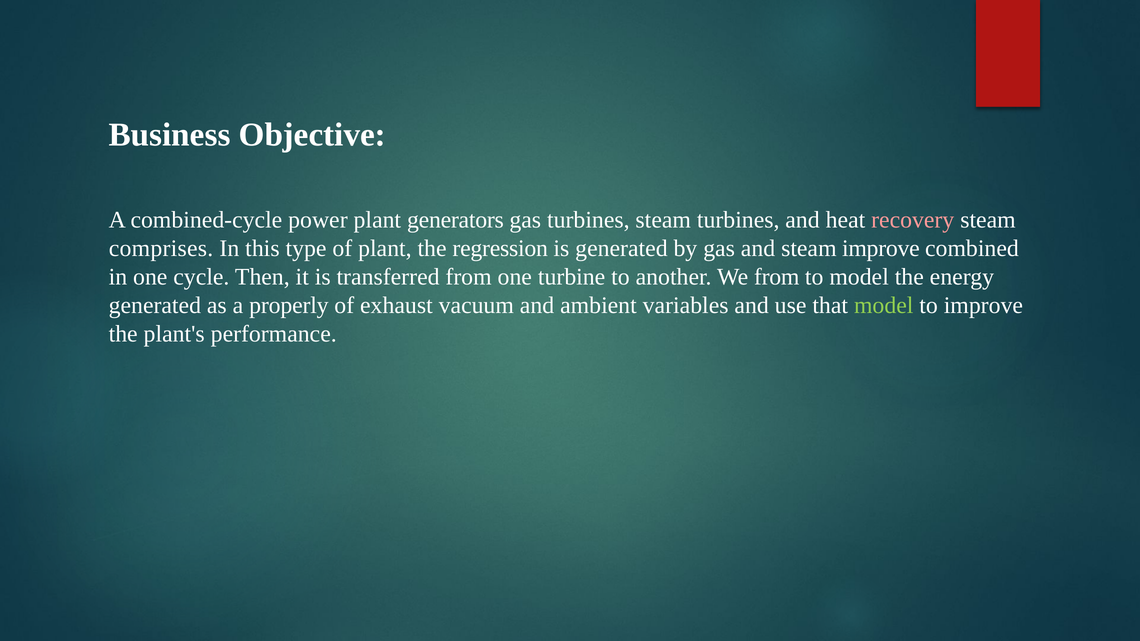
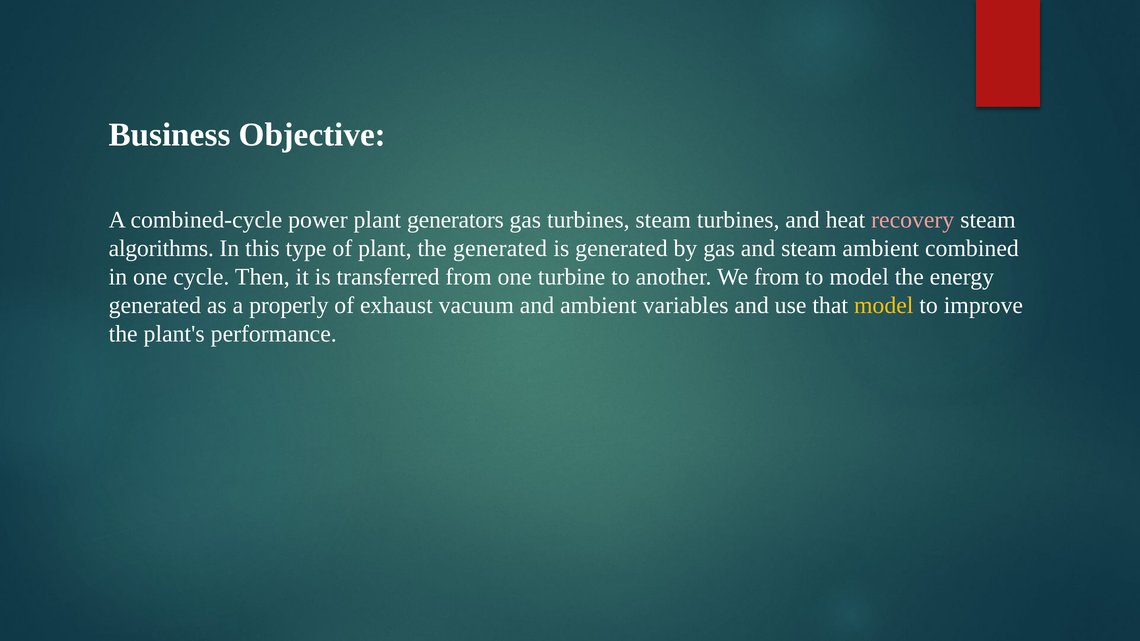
comprises: comprises -> algorithms
the regression: regression -> generated
steam improve: improve -> ambient
model at (884, 305) colour: light green -> yellow
